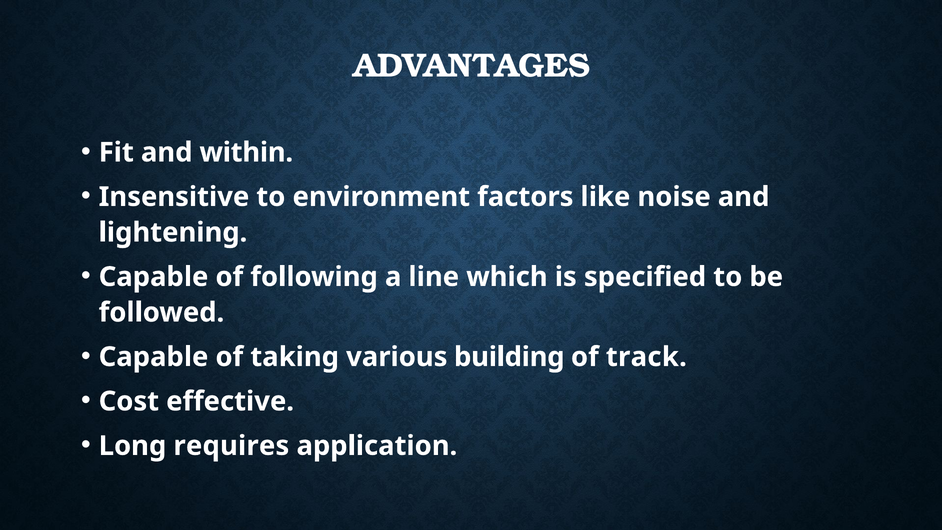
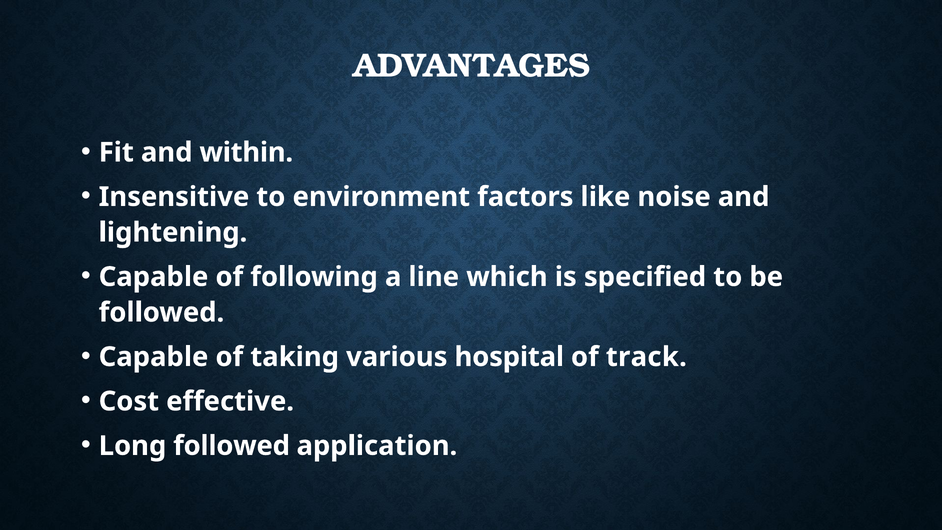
building: building -> hospital
Long requires: requires -> followed
